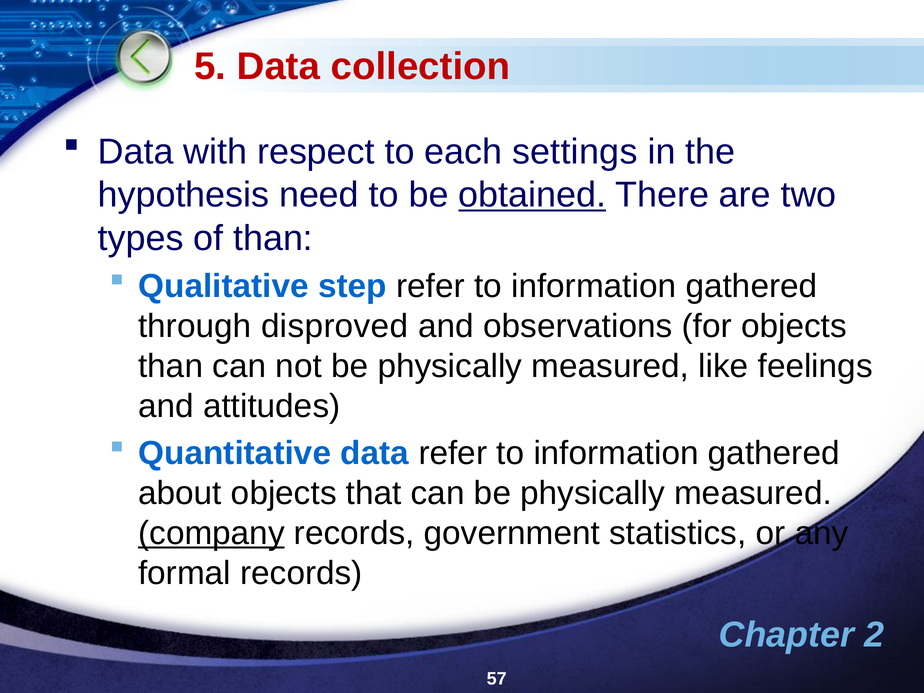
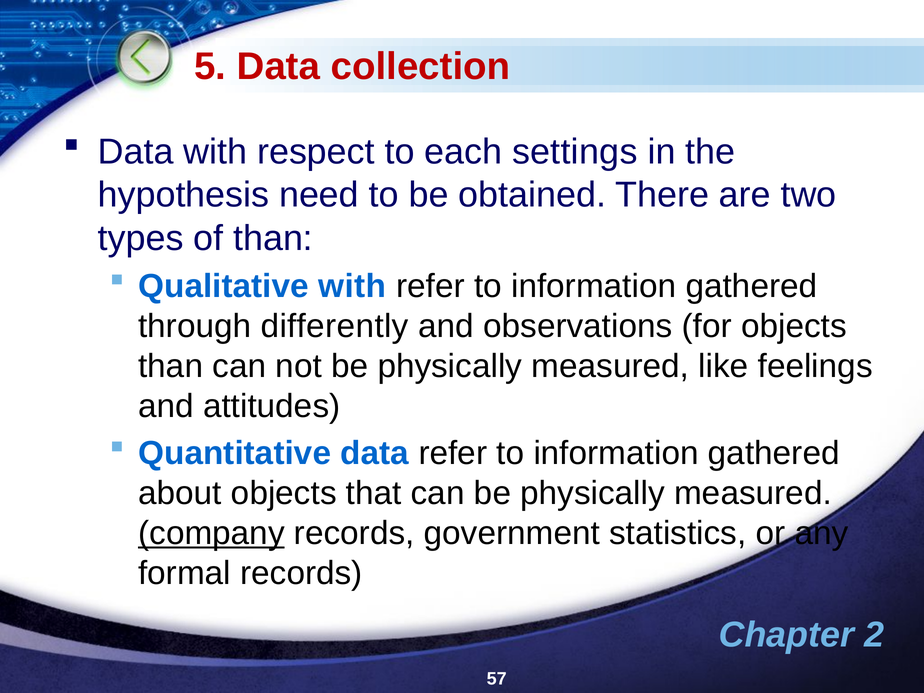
obtained underline: present -> none
Qualitative step: step -> with
disproved: disproved -> differently
